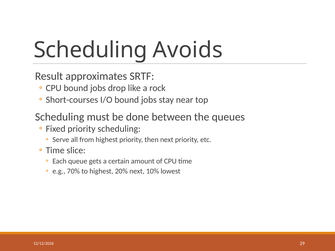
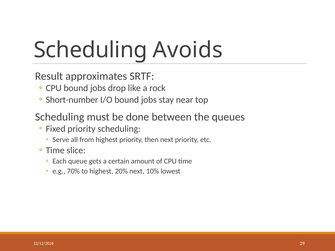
Short-courses: Short-courses -> Short-number
